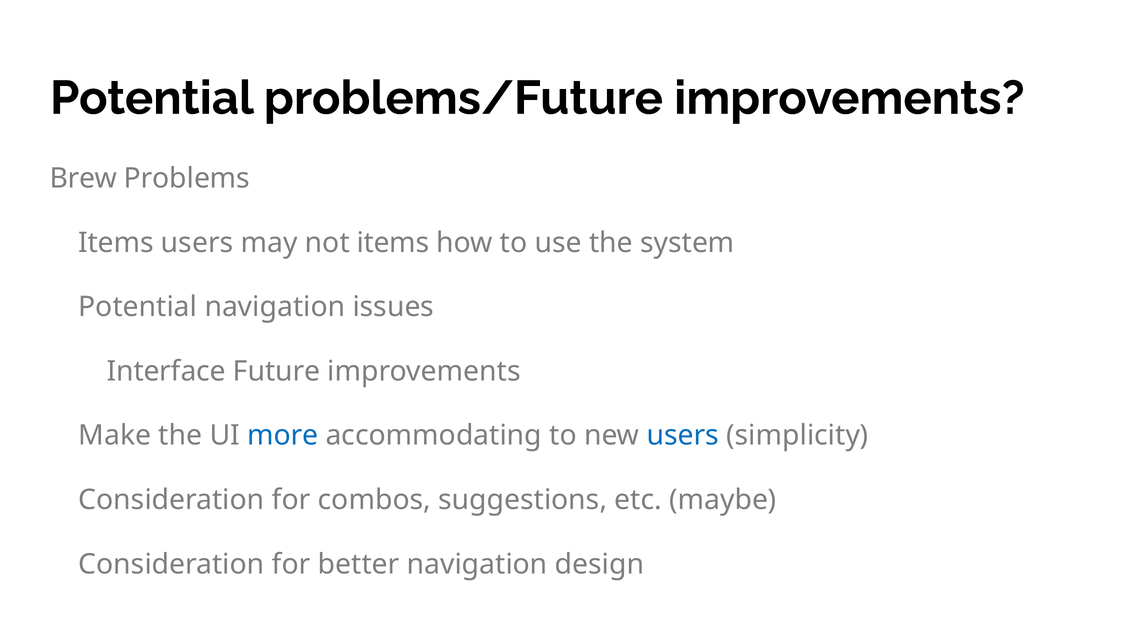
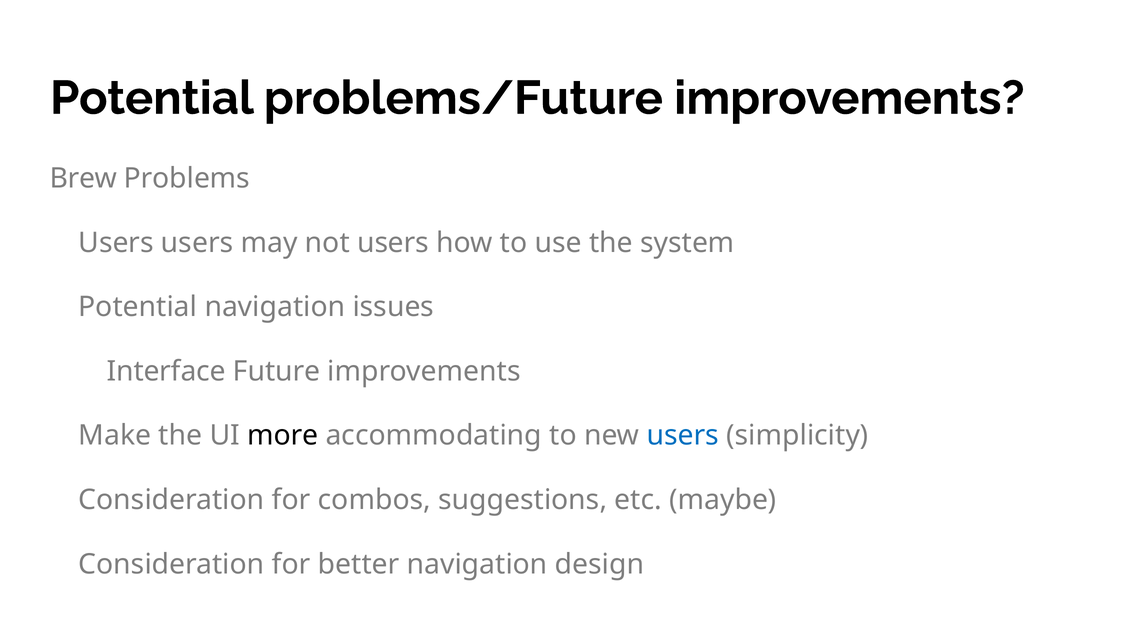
Items at (116, 243): Items -> Users
not items: items -> users
more colour: blue -> black
